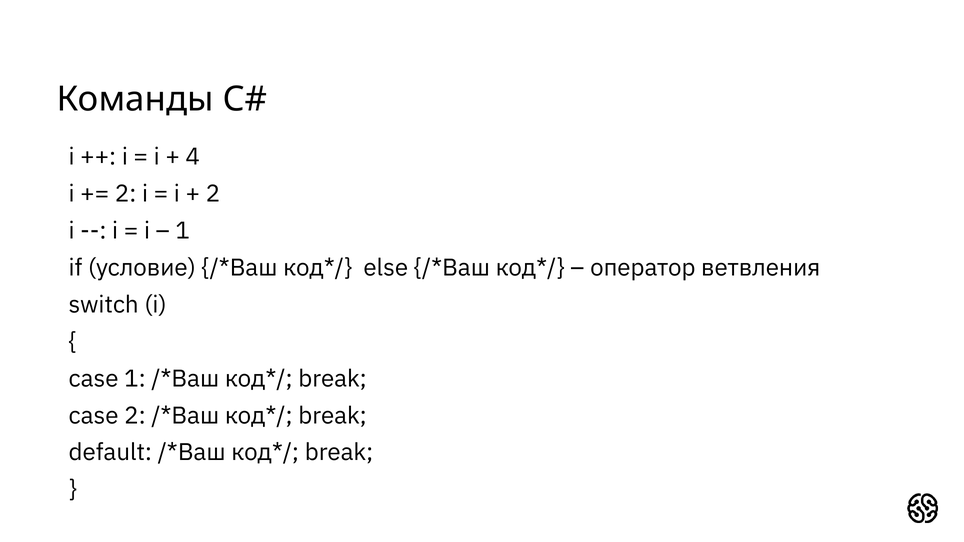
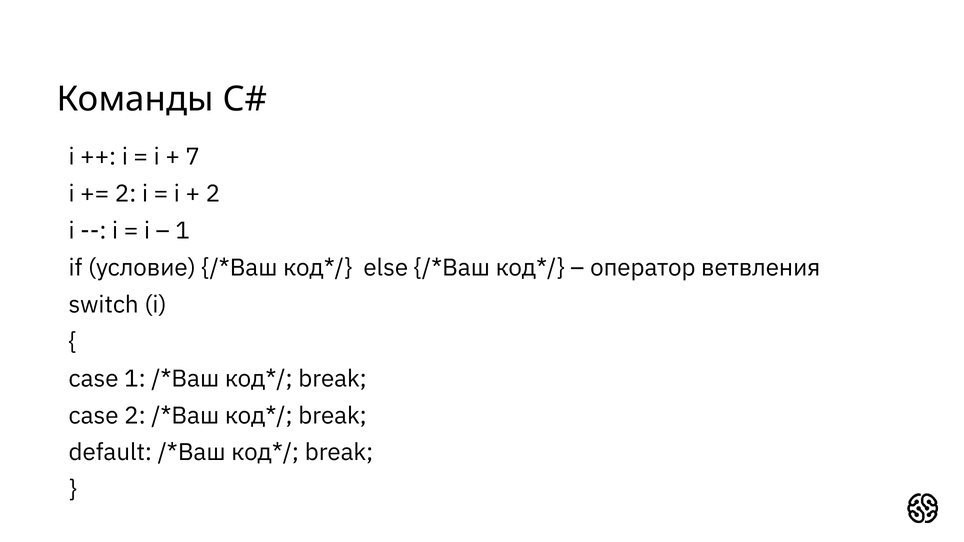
4: 4 -> 7
